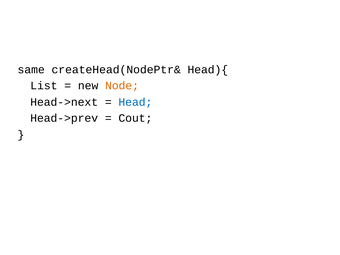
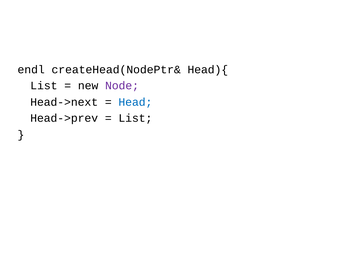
same: same -> endl
Node colour: orange -> purple
Cout at (135, 118): Cout -> List
